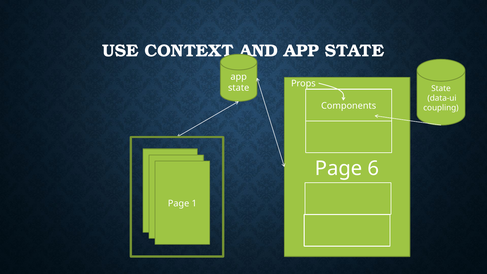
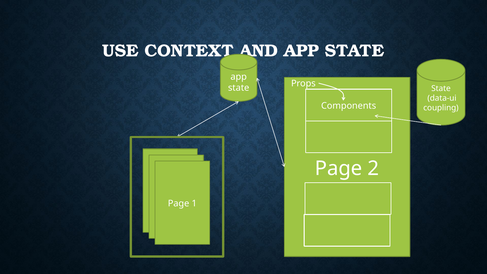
6: 6 -> 2
